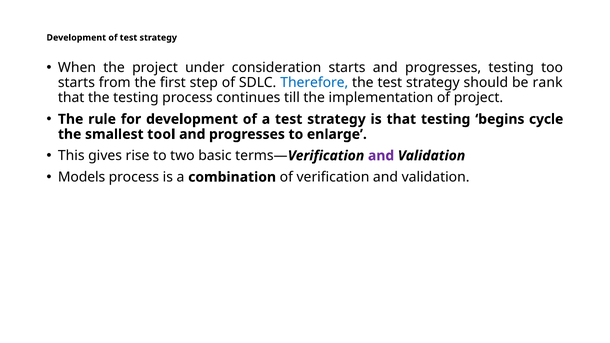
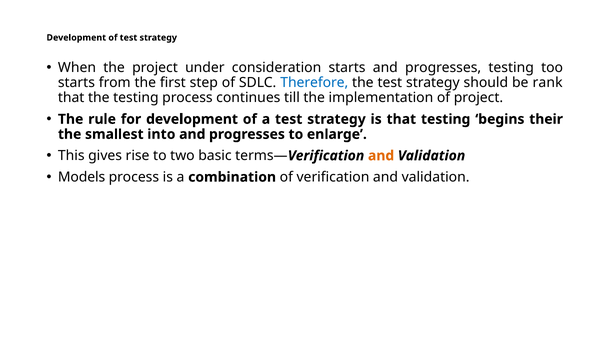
cycle: cycle -> their
tool: tool -> into
and at (381, 156) colour: purple -> orange
